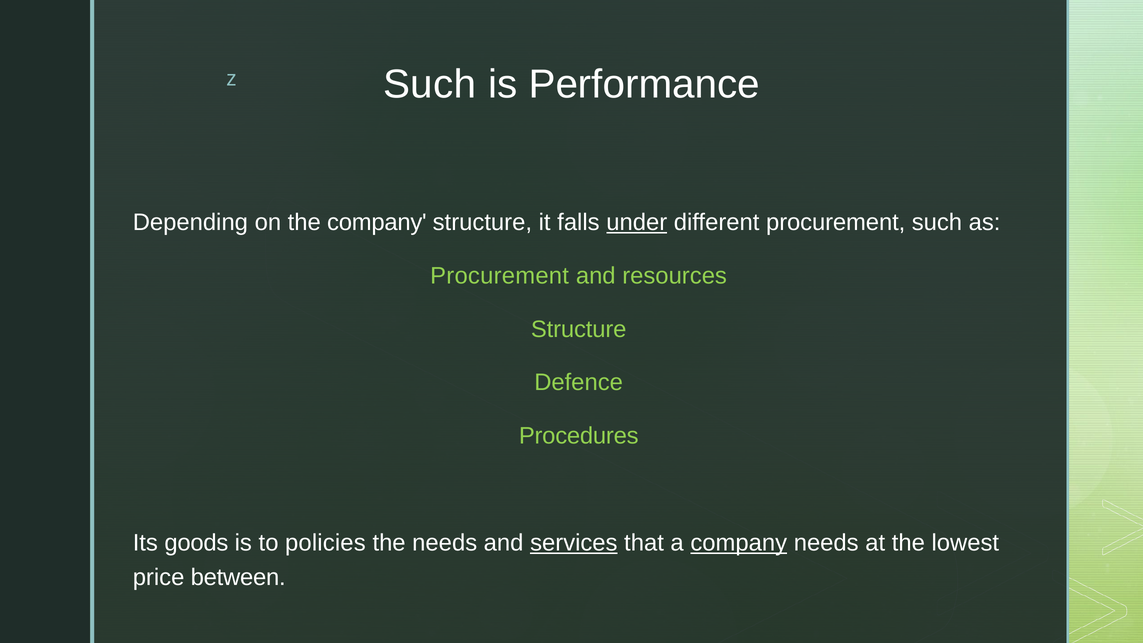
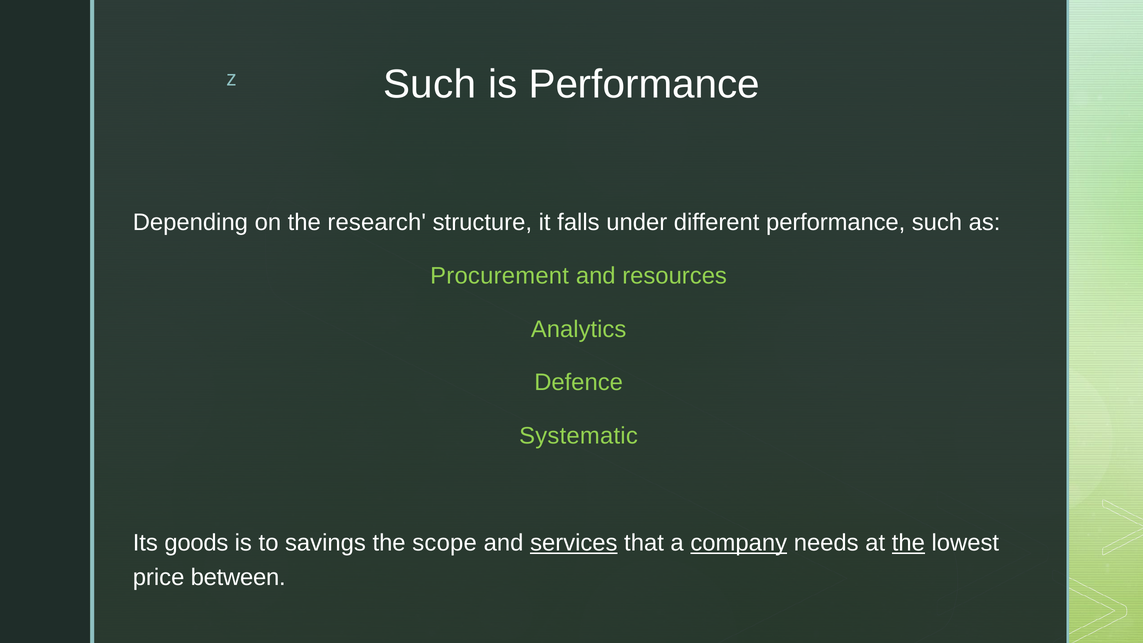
the company: company -> research
under underline: present -> none
different procurement: procurement -> performance
Structure at (579, 329): Structure -> Analytics
Procedures: Procedures -> Systematic
policies: policies -> savings
the needs: needs -> scope
the at (908, 543) underline: none -> present
